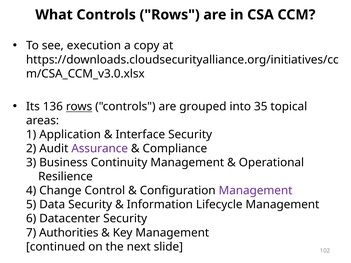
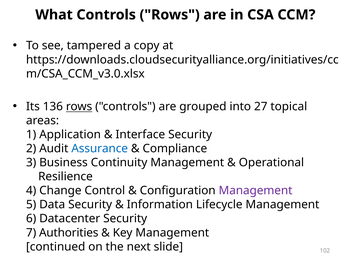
execution: execution -> tampered
35: 35 -> 27
Assurance colour: purple -> blue
